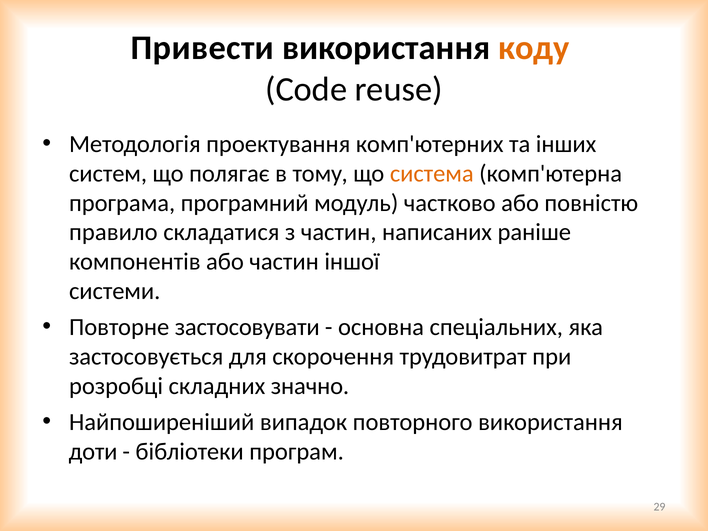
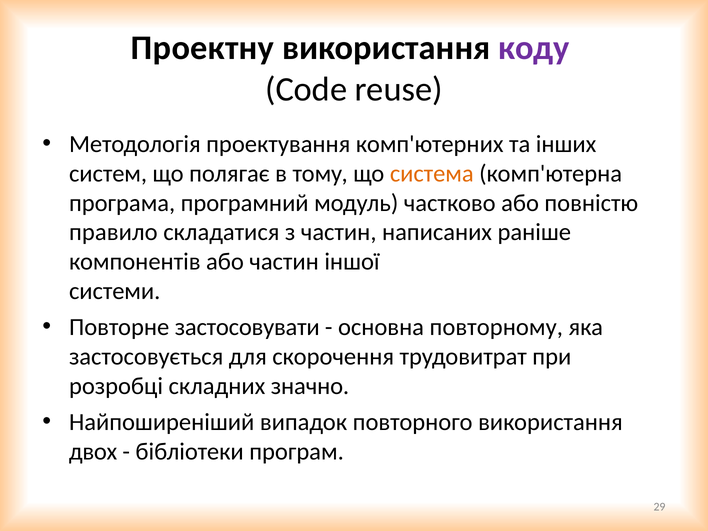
Привести: Привести -> Проектну
коду colour: orange -> purple
спеціальних: спеціальних -> повторному
доти: доти -> двох
